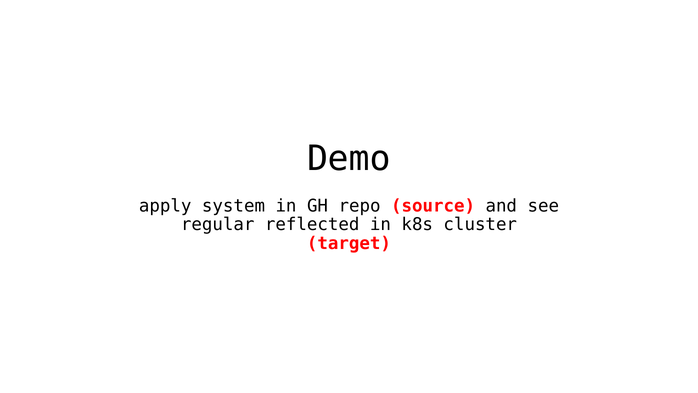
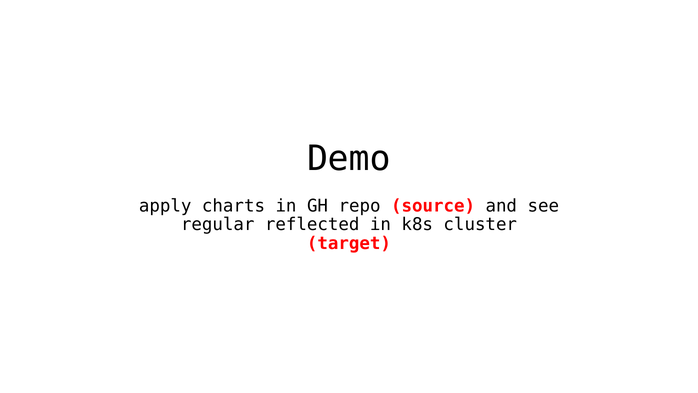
system: system -> charts
